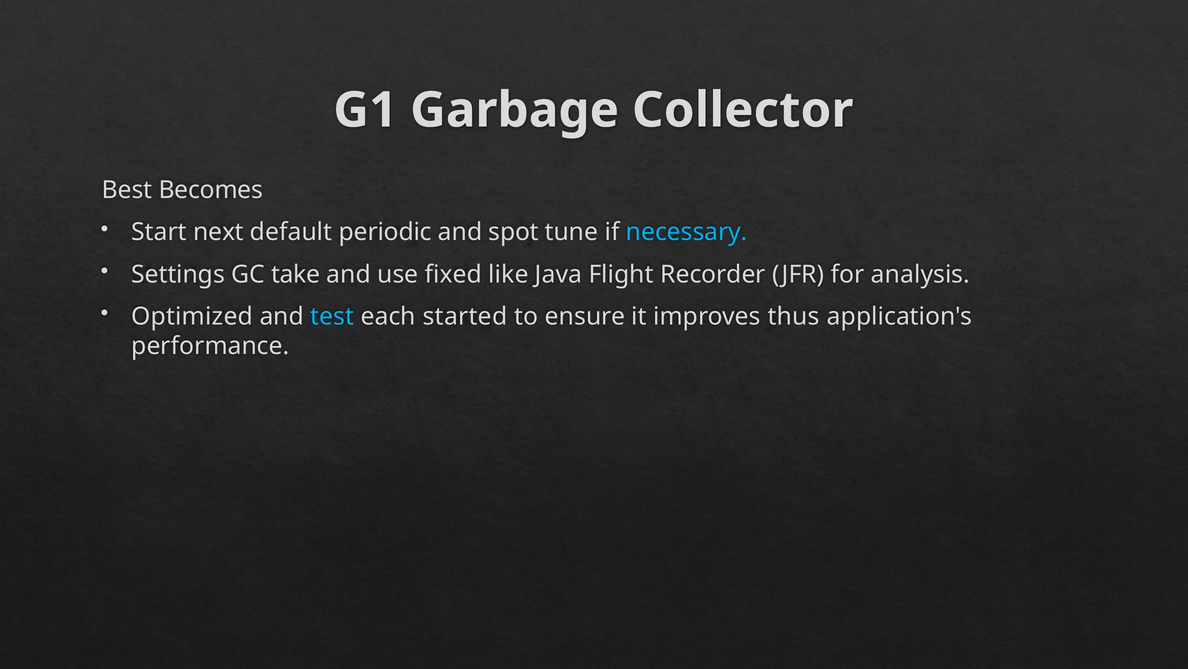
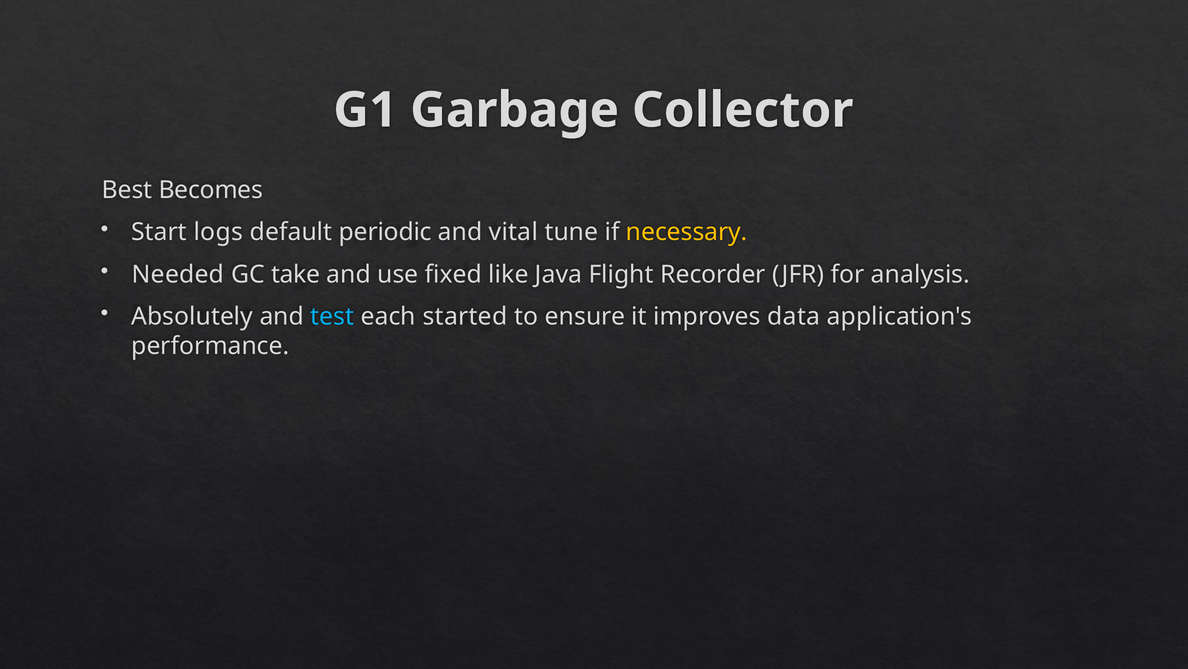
next: next -> logs
spot: spot -> vital
necessary colour: light blue -> yellow
Settings: Settings -> Needed
Optimized: Optimized -> Absolutely
thus: thus -> data
